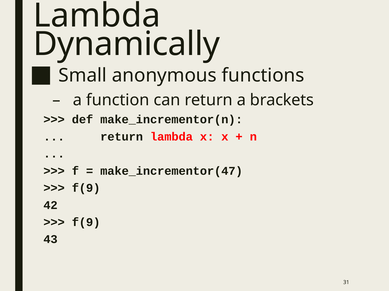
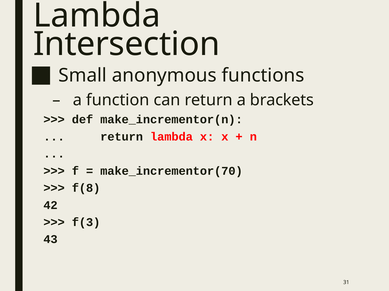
Dynamically: Dynamically -> Intersection
make_incrementor(47: make_incrementor(47 -> make_incrementor(70
f(9 at (86, 188): f(9 -> f(8
f(9 at (86, 223): f(9 -> f(3
